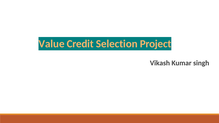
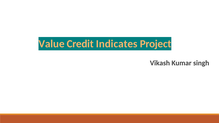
Selection: Selection -> Indicates
